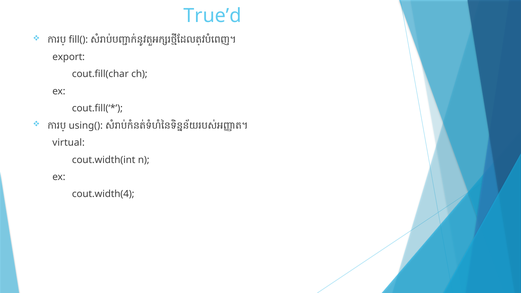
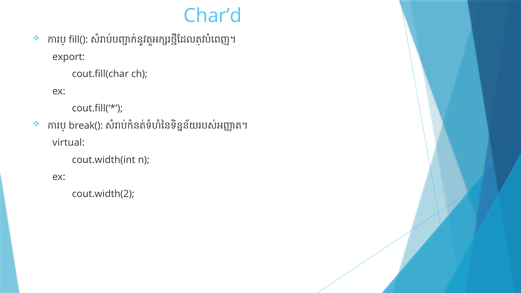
True’d: True’d -> Char’d
using(: using( -> break(
cout.width(4: cout.width(4 -> cout.width(2
